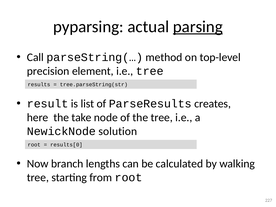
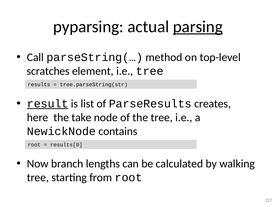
precision: precision -> scratches
result underline: none -> present
solution: solution -> contains
